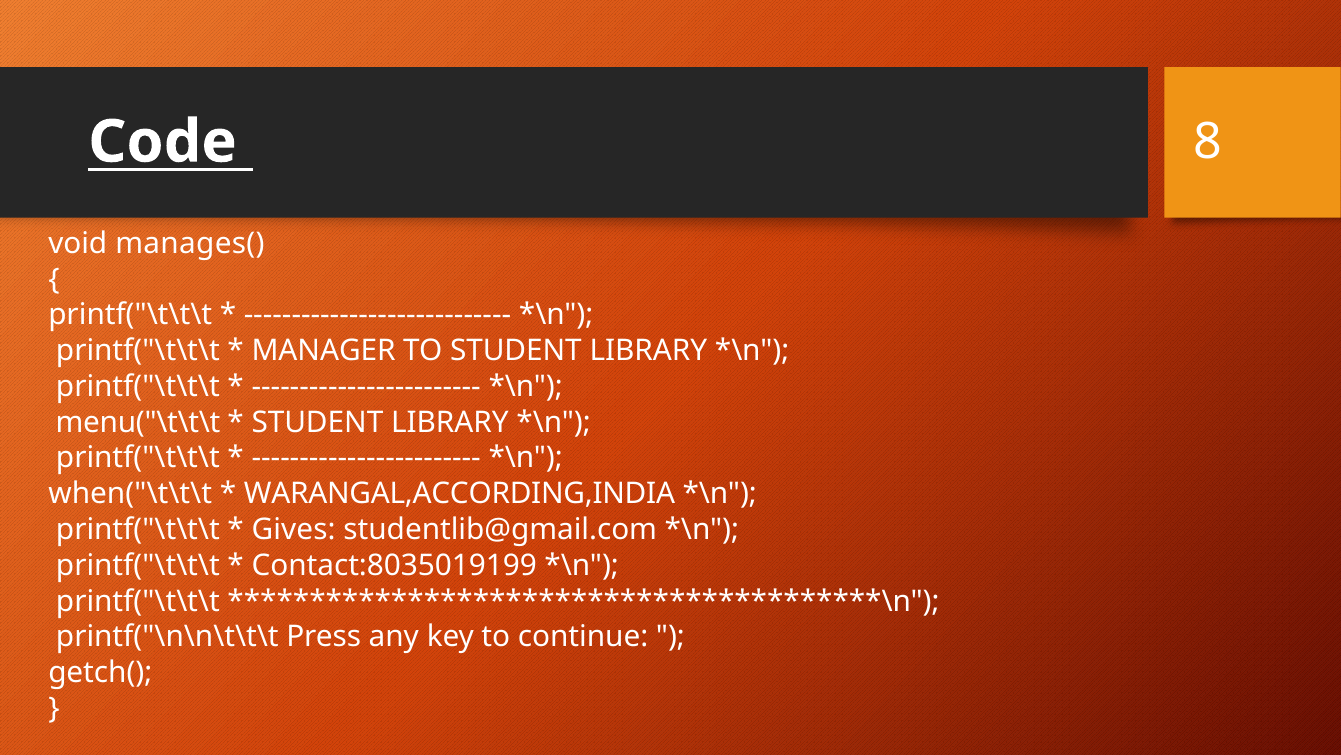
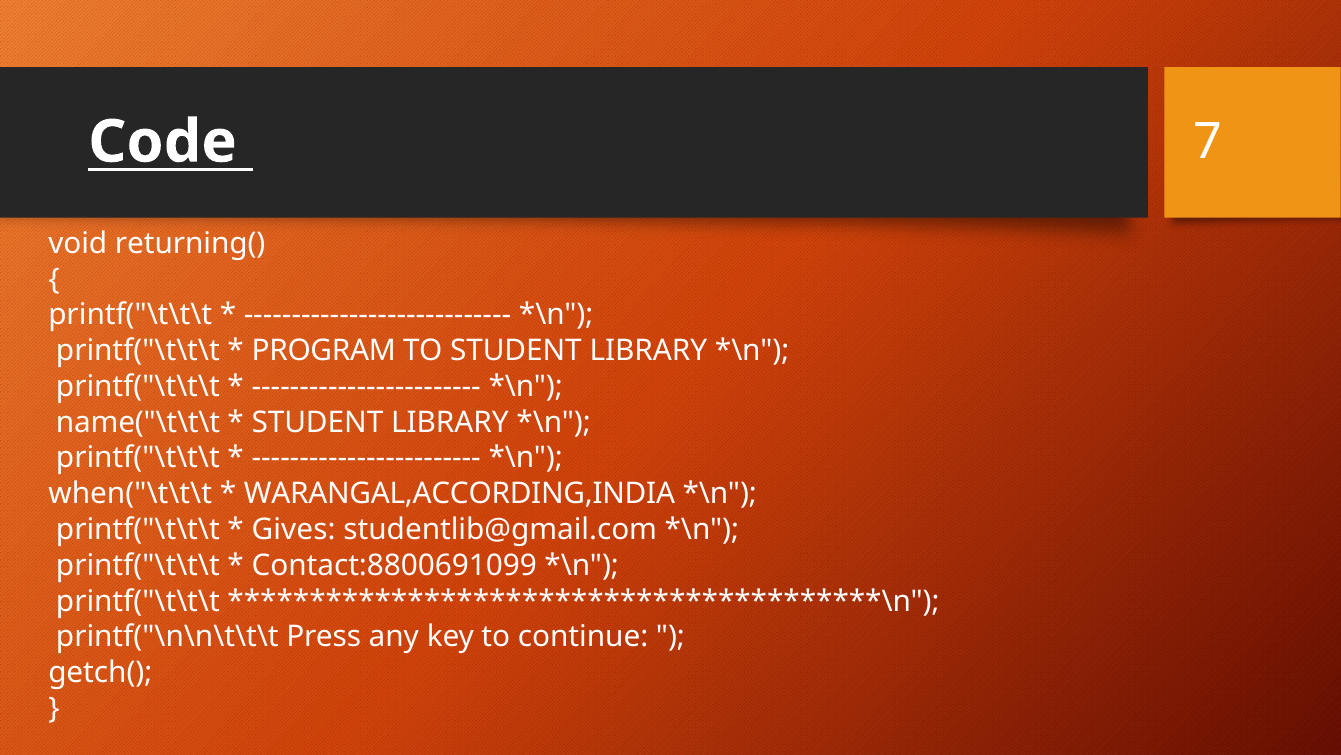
8: 8 -> 7
manages(: manages( -> returning(
MANAGER: MANAGER -> PROGRAM
menu("\t\t\t: menu("\t\t\t -> name("\t\t\t
Contact:8035019199: Contact:8035019199 -> Contact:8800691099
